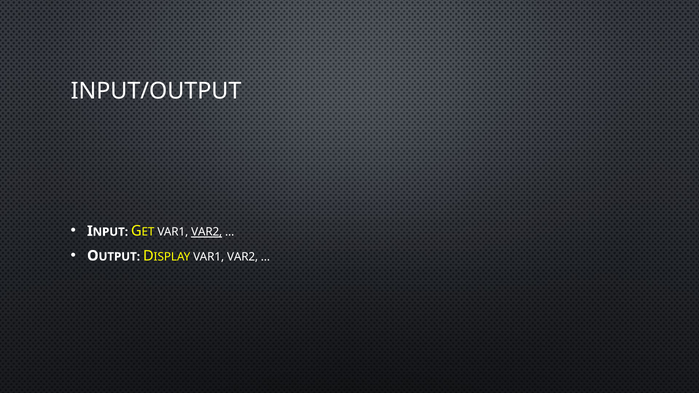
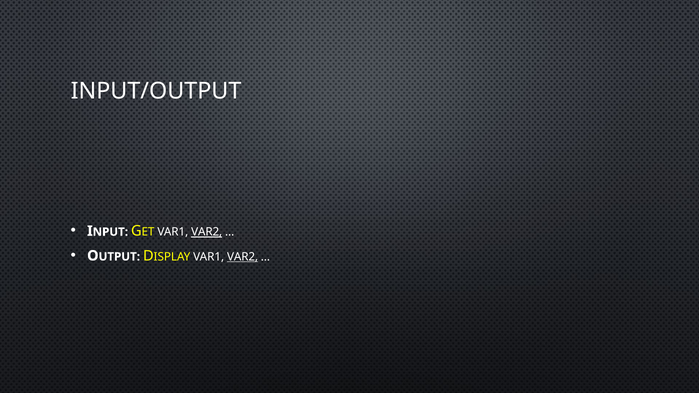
VAR2 at (243, 257) underline: none -> present
